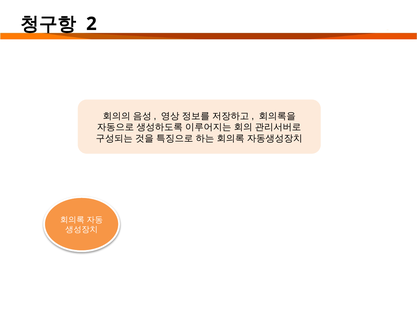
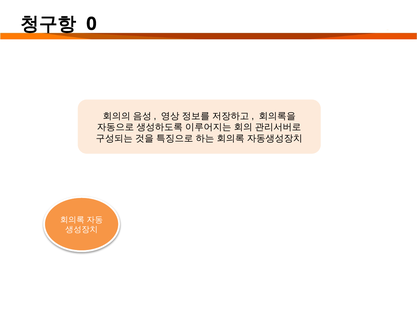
2: 2 -> 0
